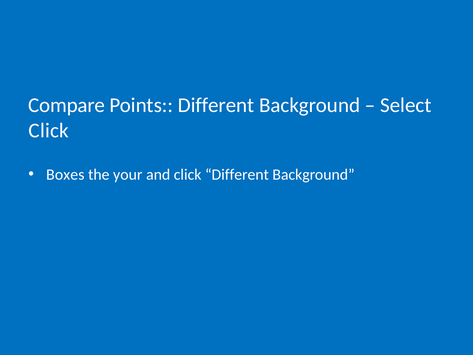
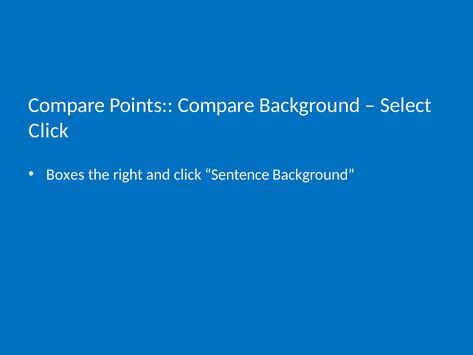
Points Different: Different -> Compare
your: your -> right
click Different: Different -> Sentence
